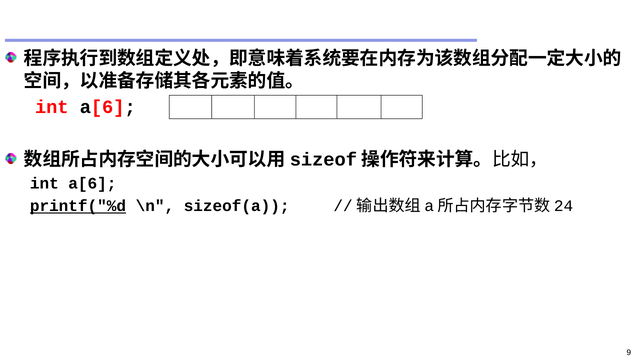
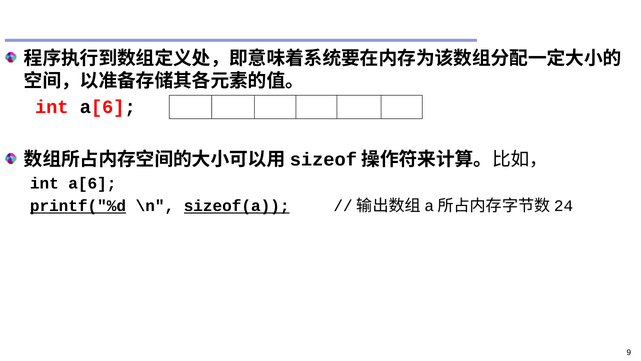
sizeof(a underline: none -> present
